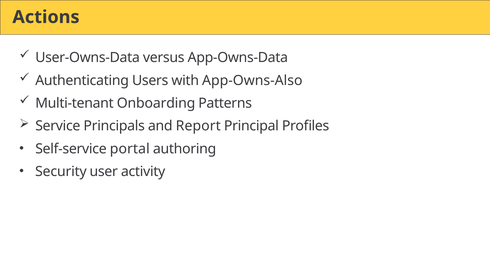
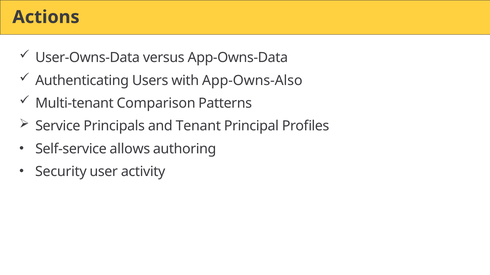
Onboarding: Onboarding -> Comparison
Report: Report -> Tenant
portal: portal -> allows
